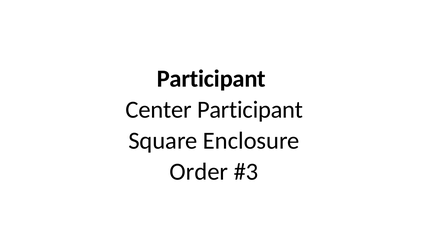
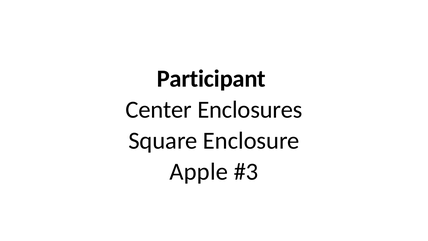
Center Participant: Participant -> Enclosures
Order: Order -> Apple
